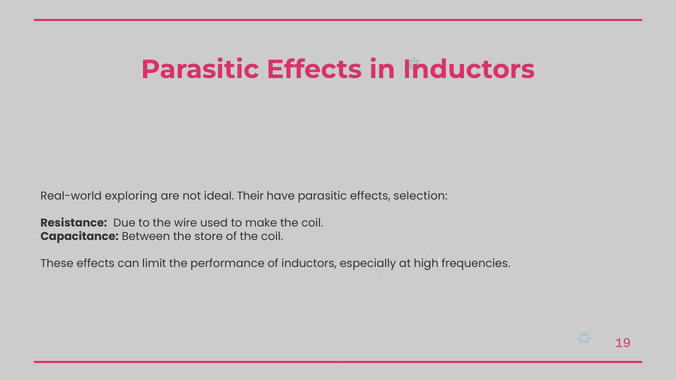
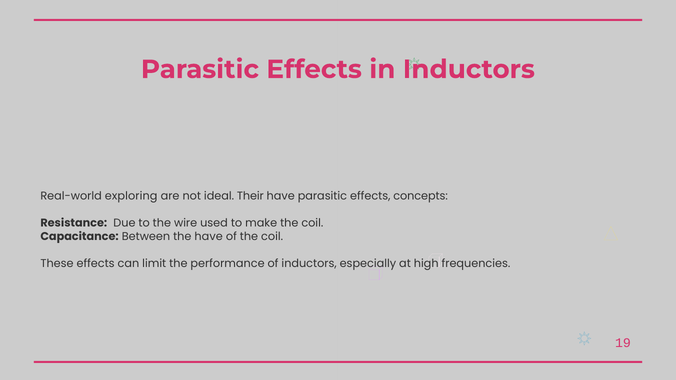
selection: selection -> concepts
the store: store -> have
